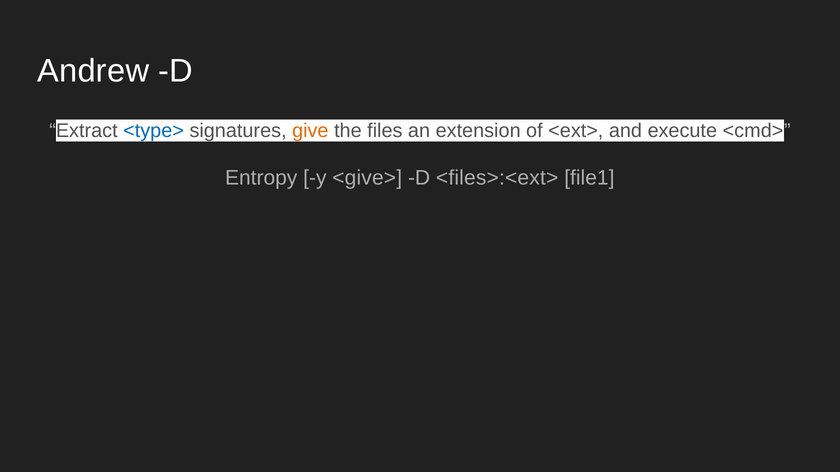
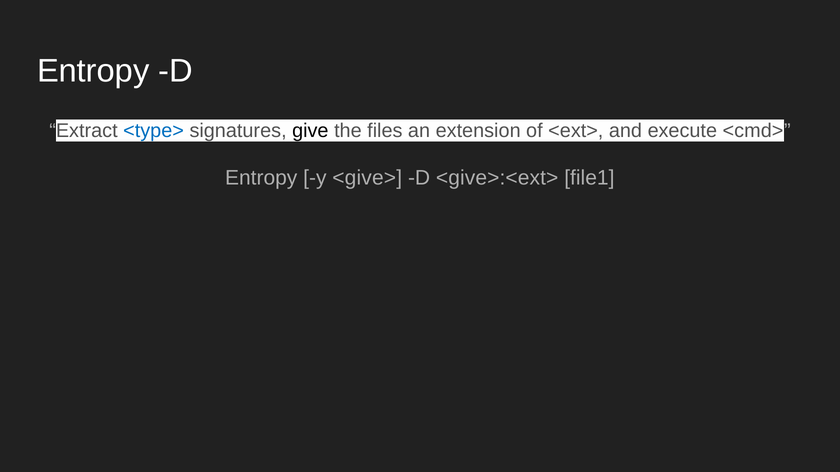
Andrew at (93, 71): Andrew -> Entropy
give colour: orange -> black
<files>:<ext>: <files>:<ext> -> <give>:<ext>
